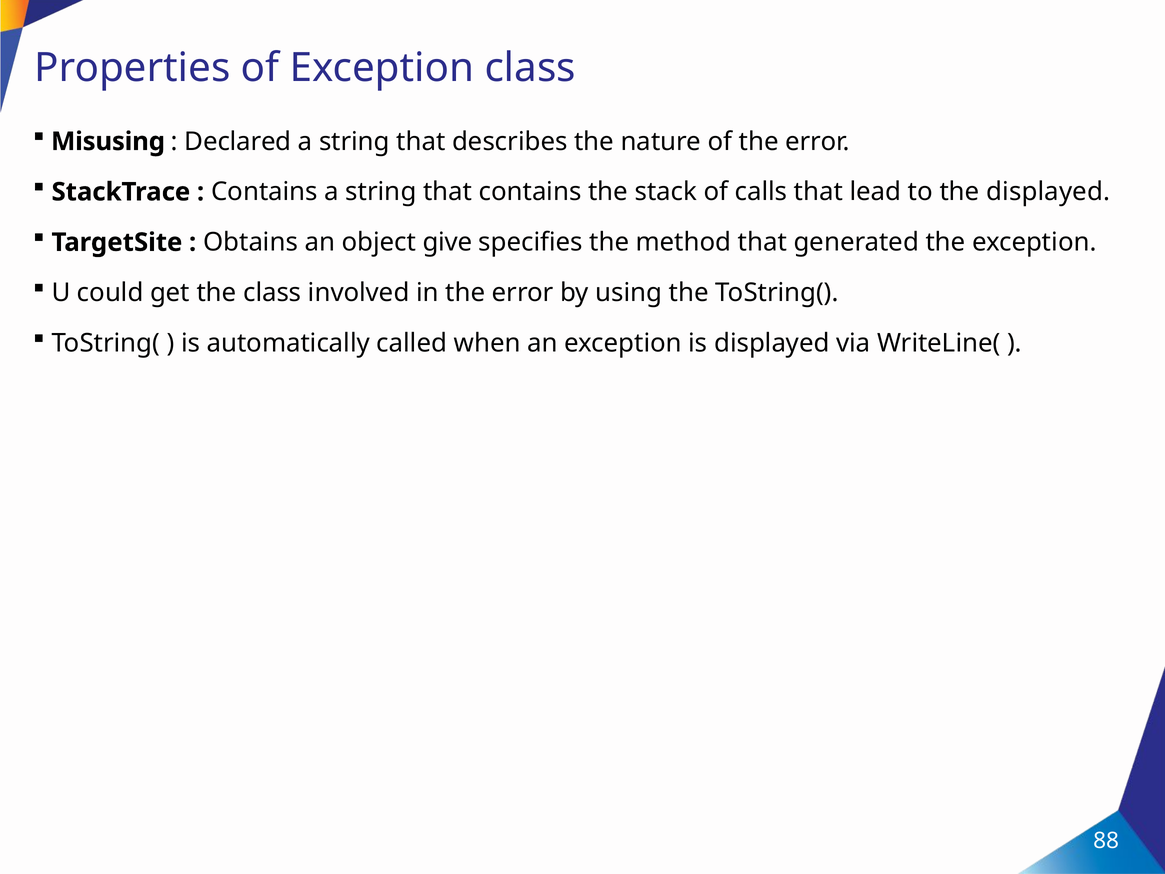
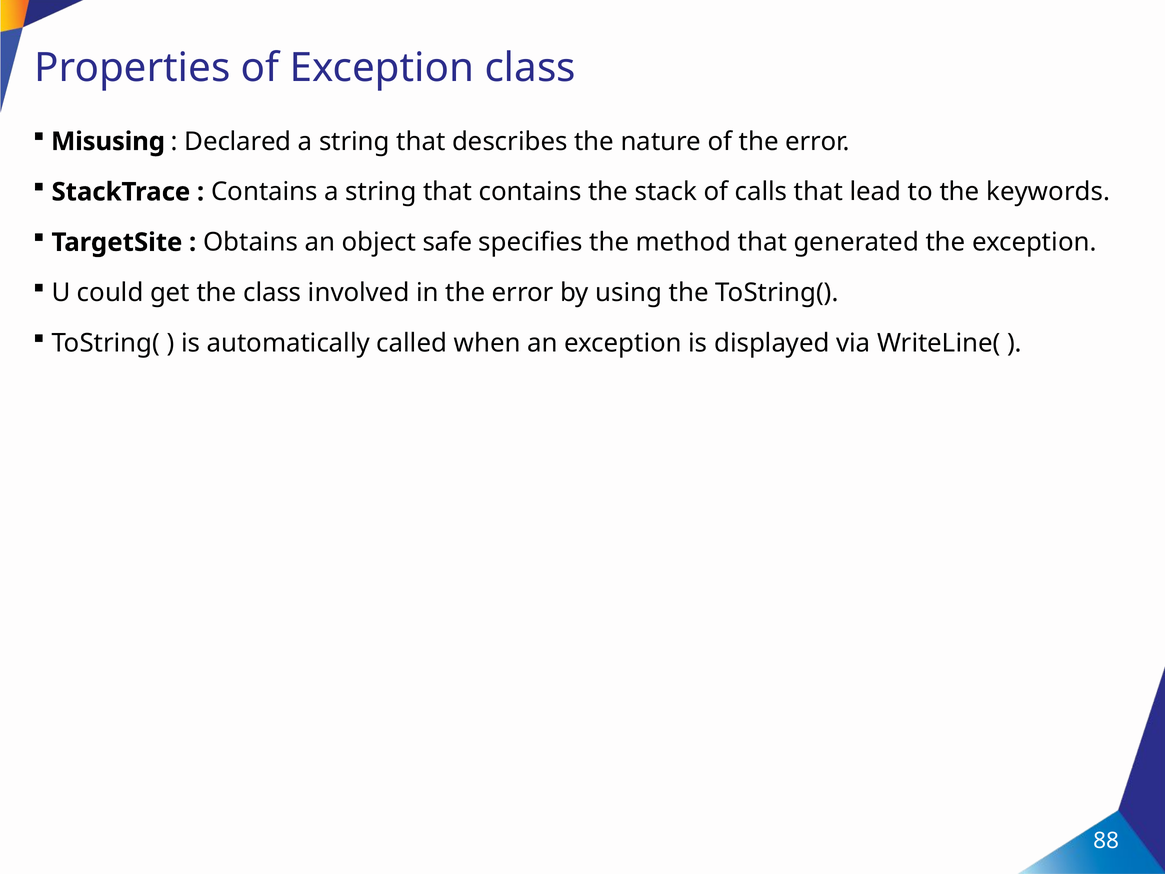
the displayed: displayed -> keywords
give: give -> safe
